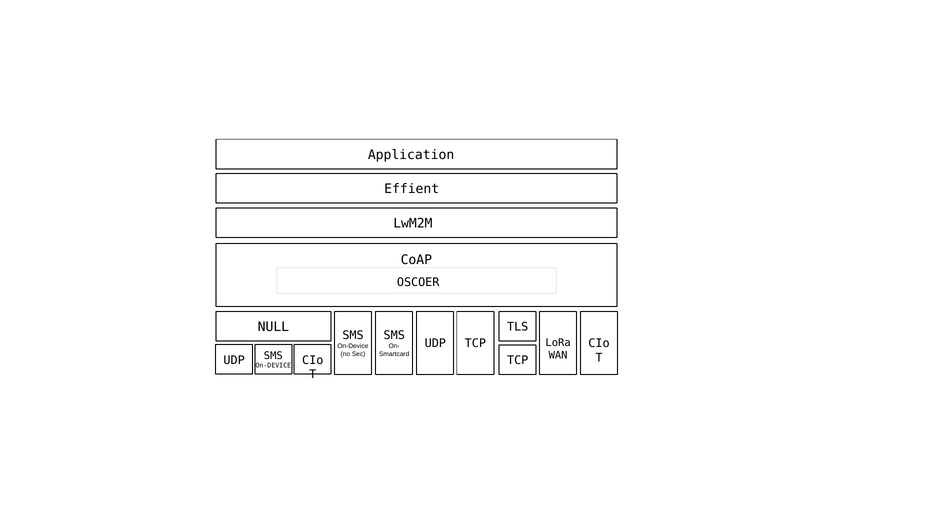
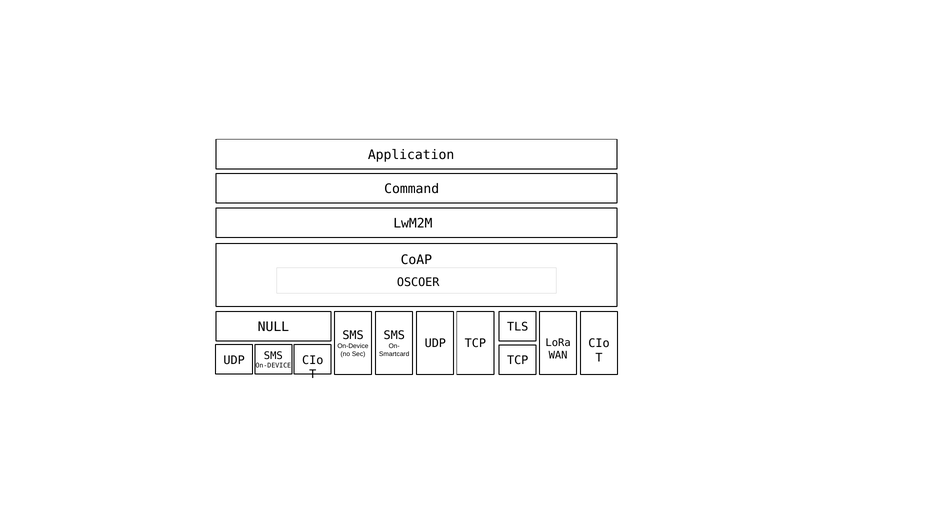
Effient: Effient -> Command
